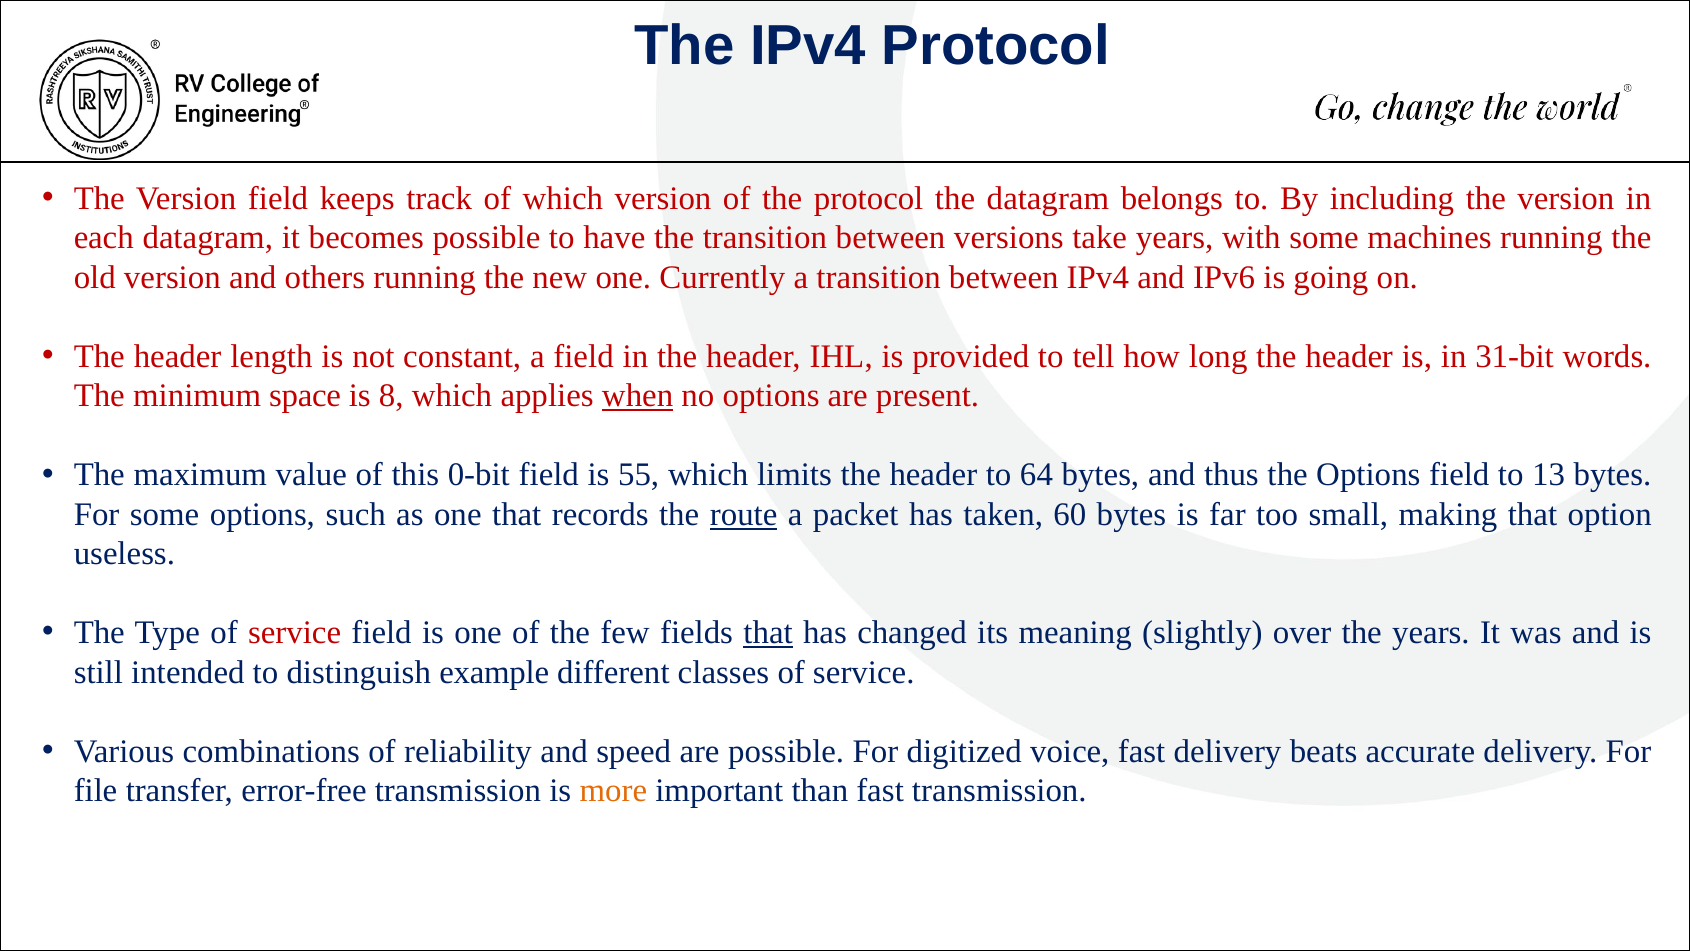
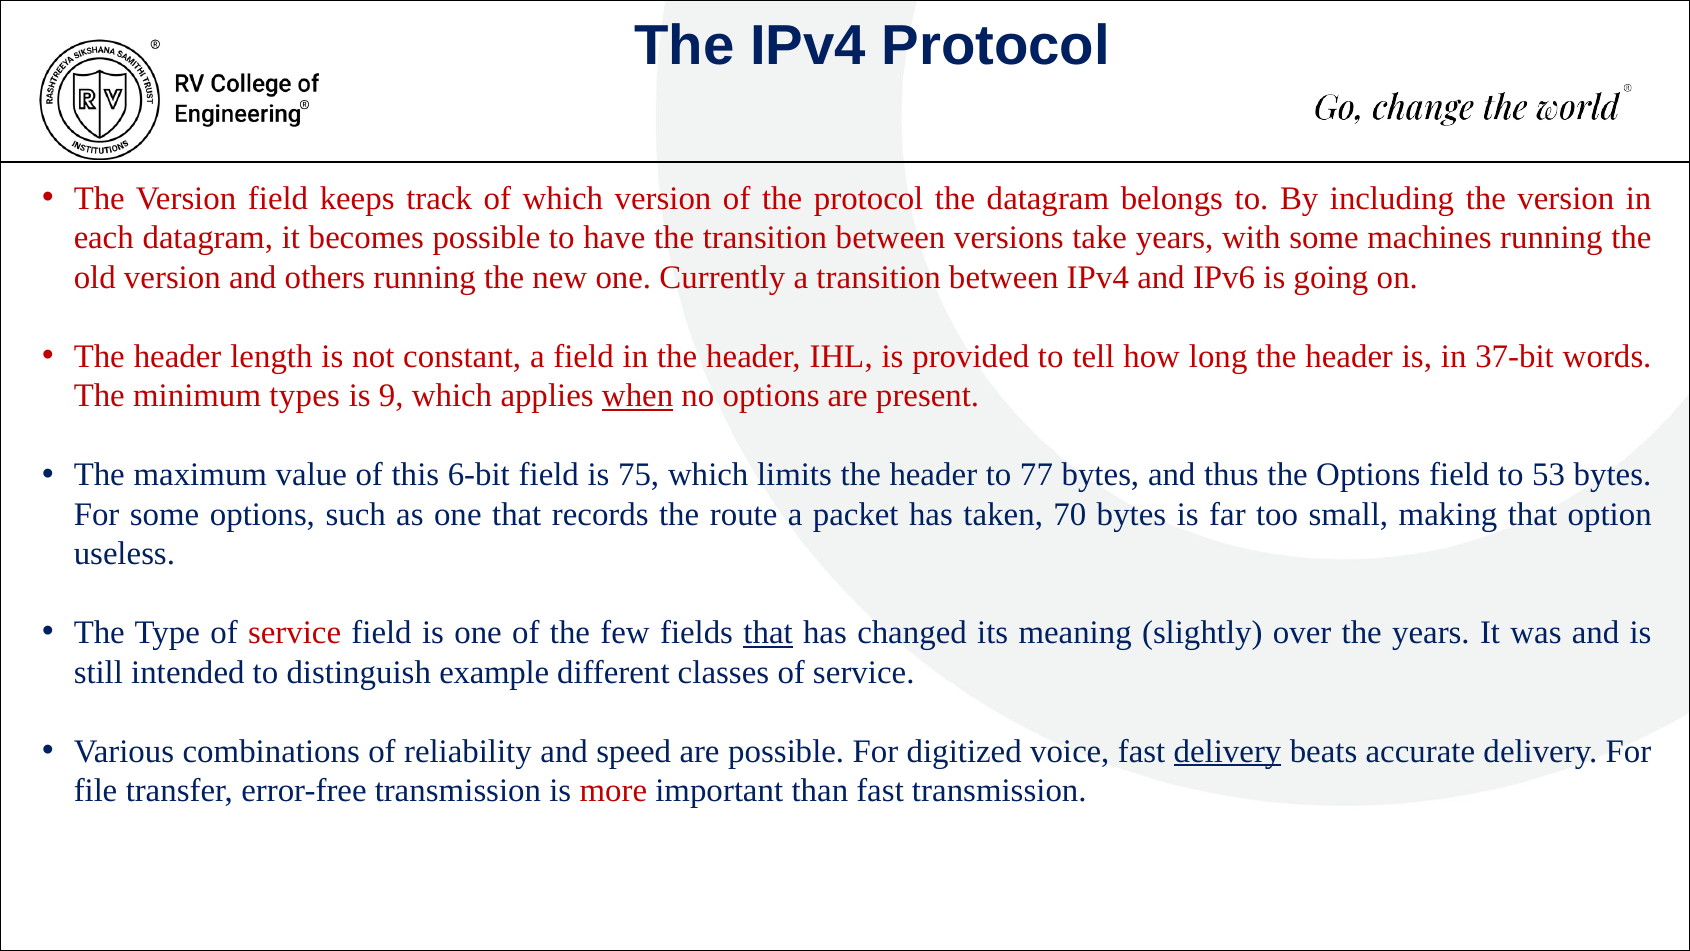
31-bit: 31-bit -> 37-bit
space: space -> types
8: 8 -> 9
0-bit: 0-bit -> 6-bit
55: 55 -> 75
64: 64 -> 77
13: 13 -> 53
route underline: present -> none
60: 60 -> 70
delivery at (1228, 751) underline: none -> present
more colour: orange -> red
